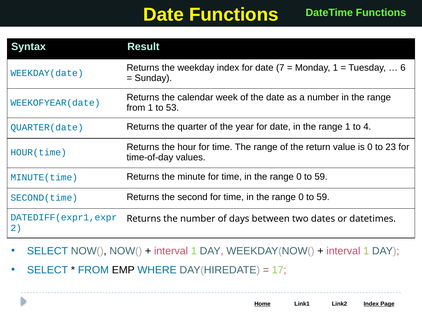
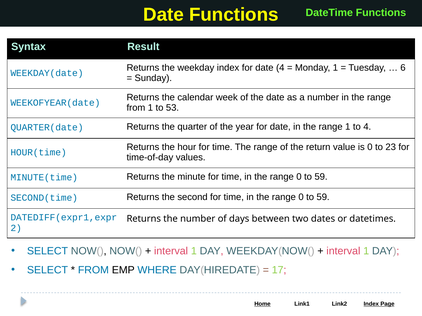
date 7: 7 -> 4
